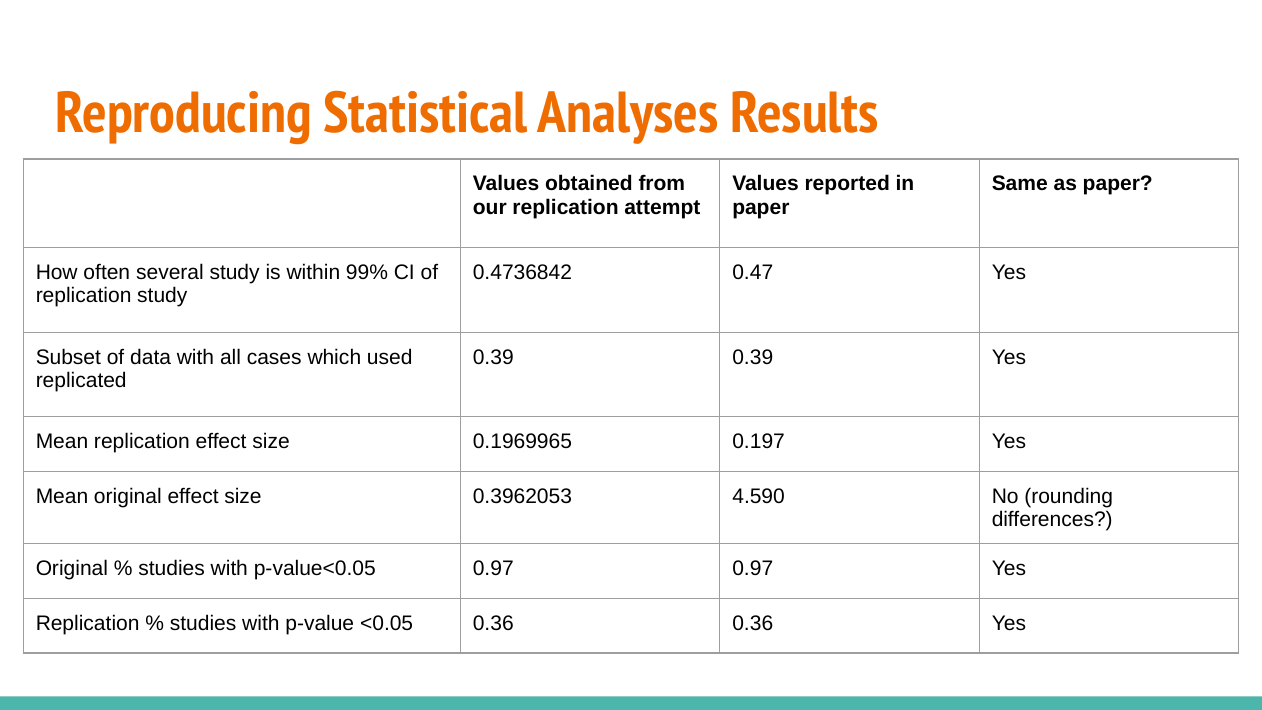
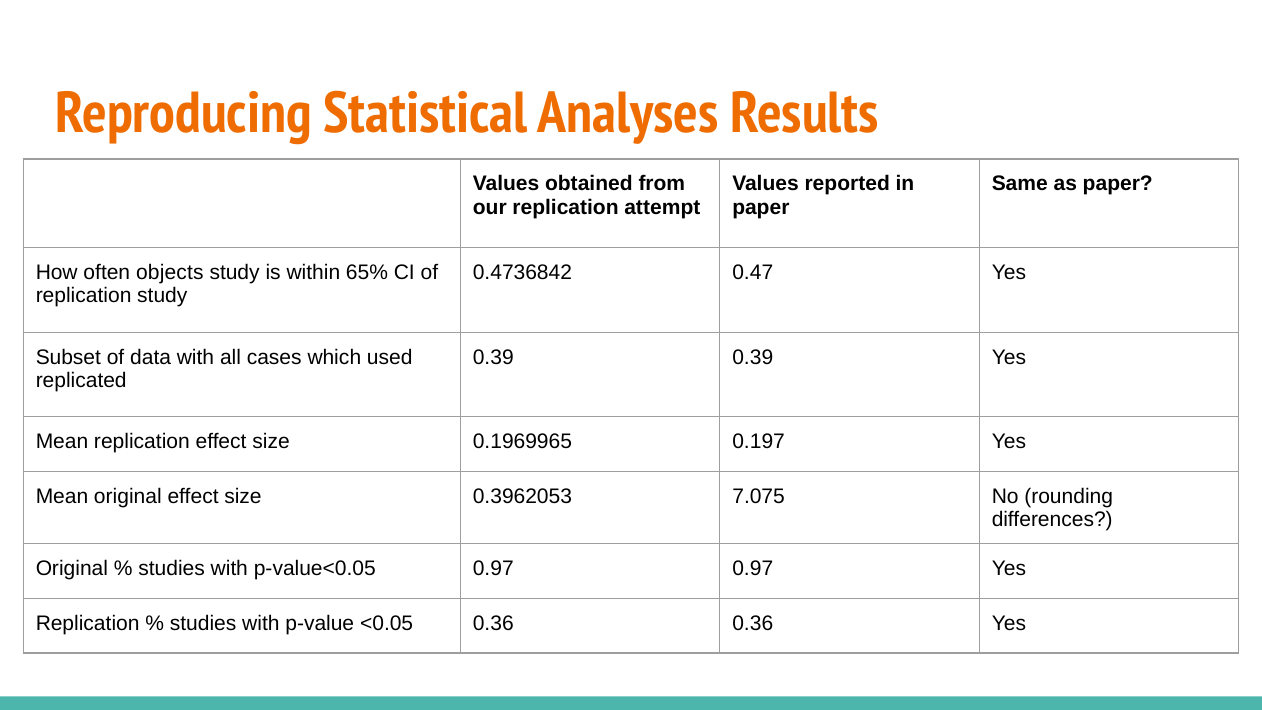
several: several -> objects
99%: 99% -> 65%
4.590: 4.590 -> 7.075
